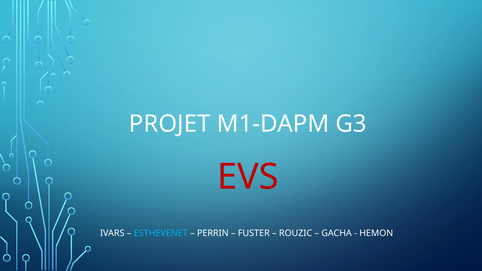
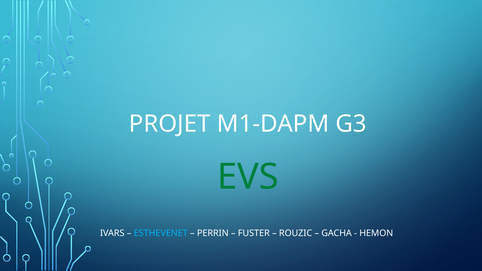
EVS colour: red -> green
